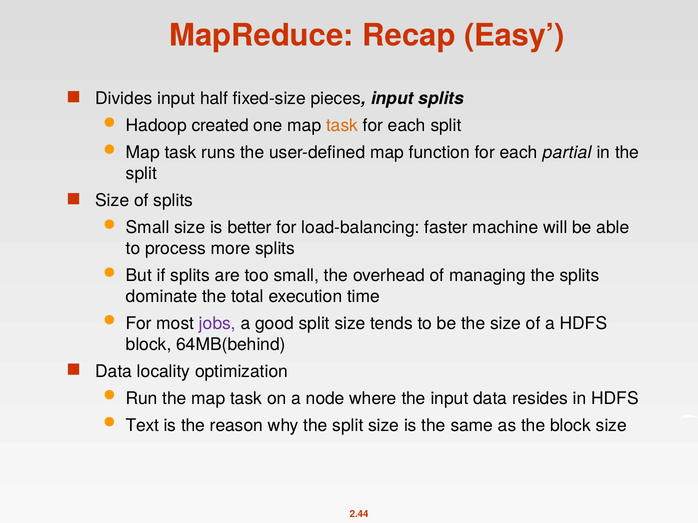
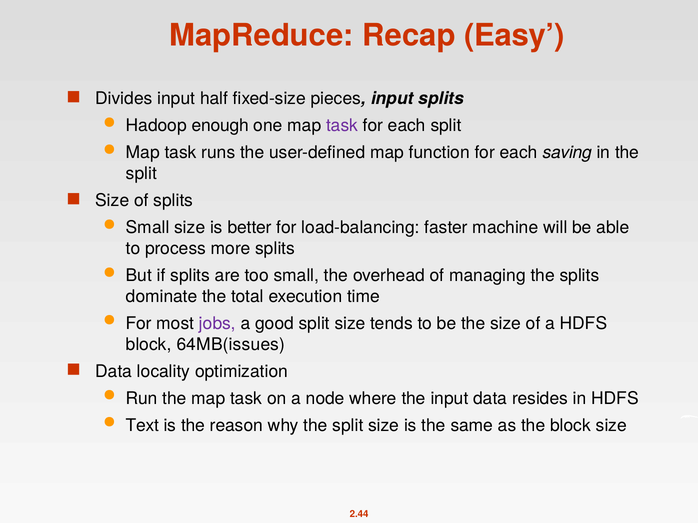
created: created -> enough
task at (342, 126) colour: orange -> purple
partial: partial -> saving
64MB(behind: 64MB(behind -> 64MB(issues
